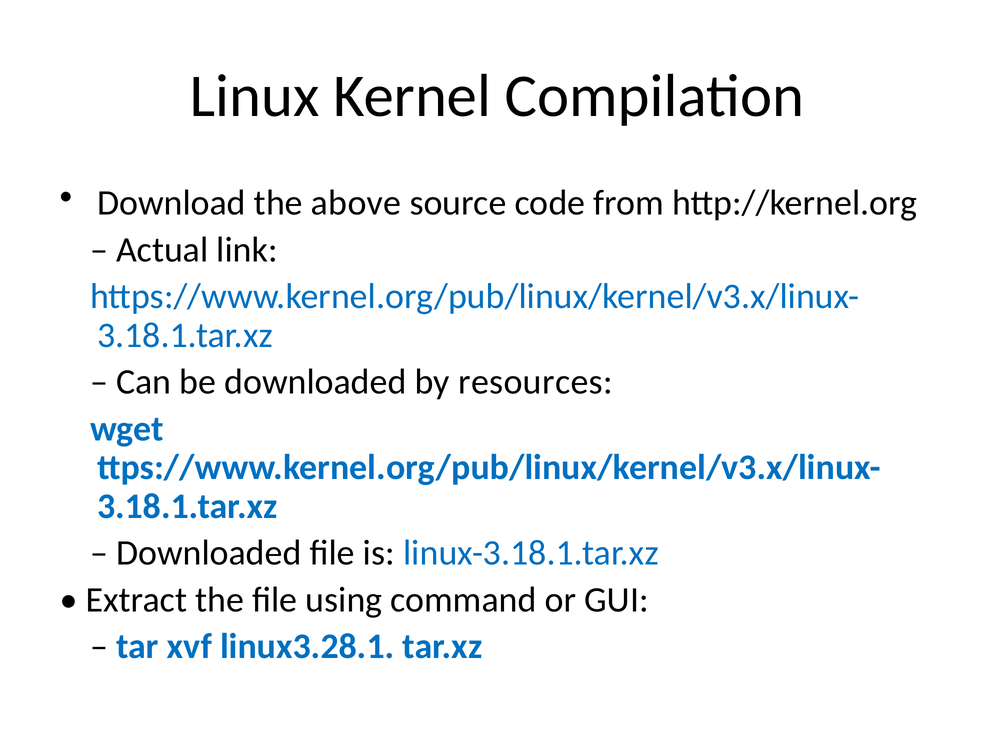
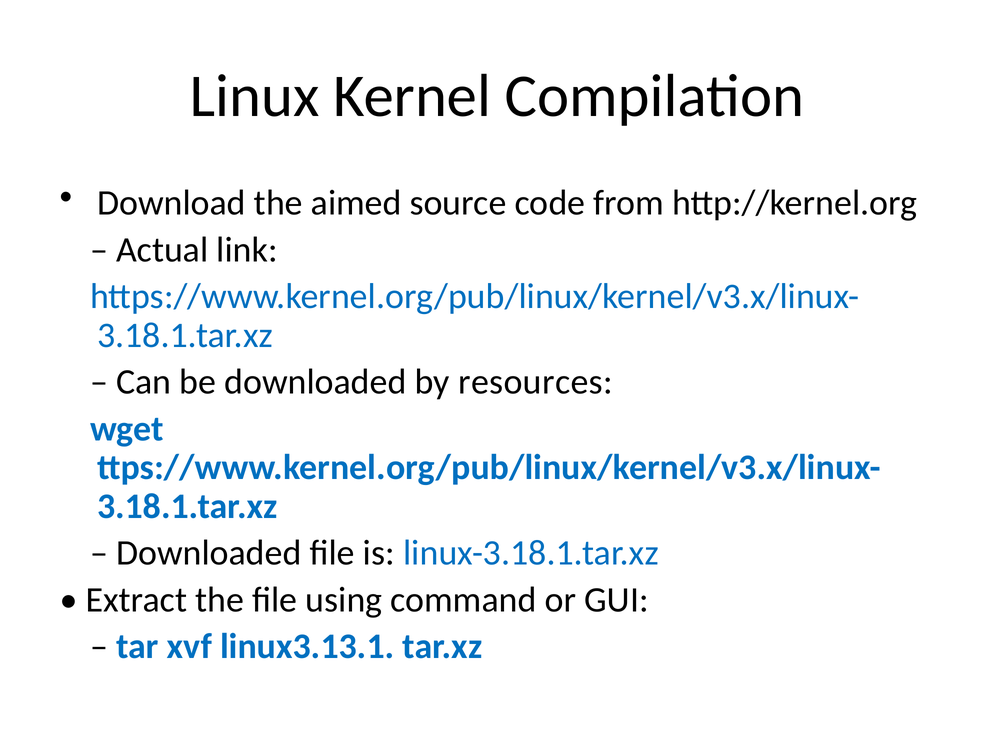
above: above -> aimed
linux3.28.1: linux3.28.1 -> linux3.13.1
